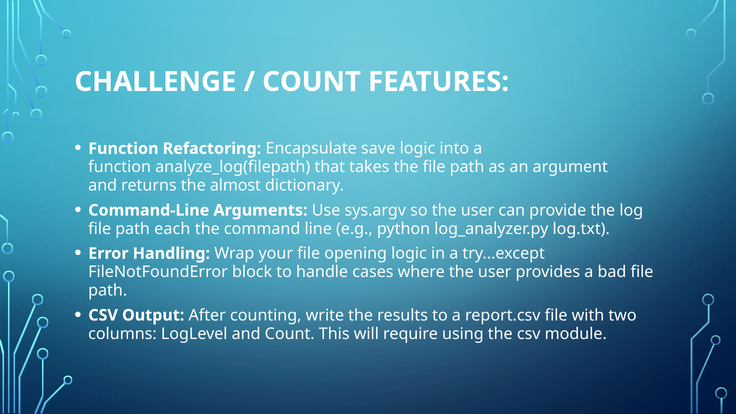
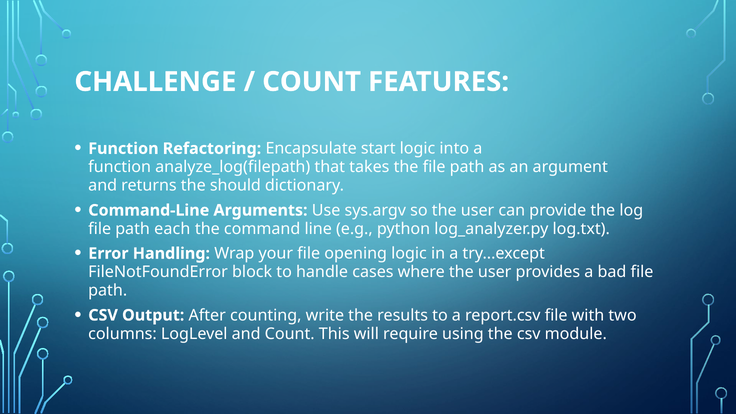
save: save -> start
almost: almost -> should
